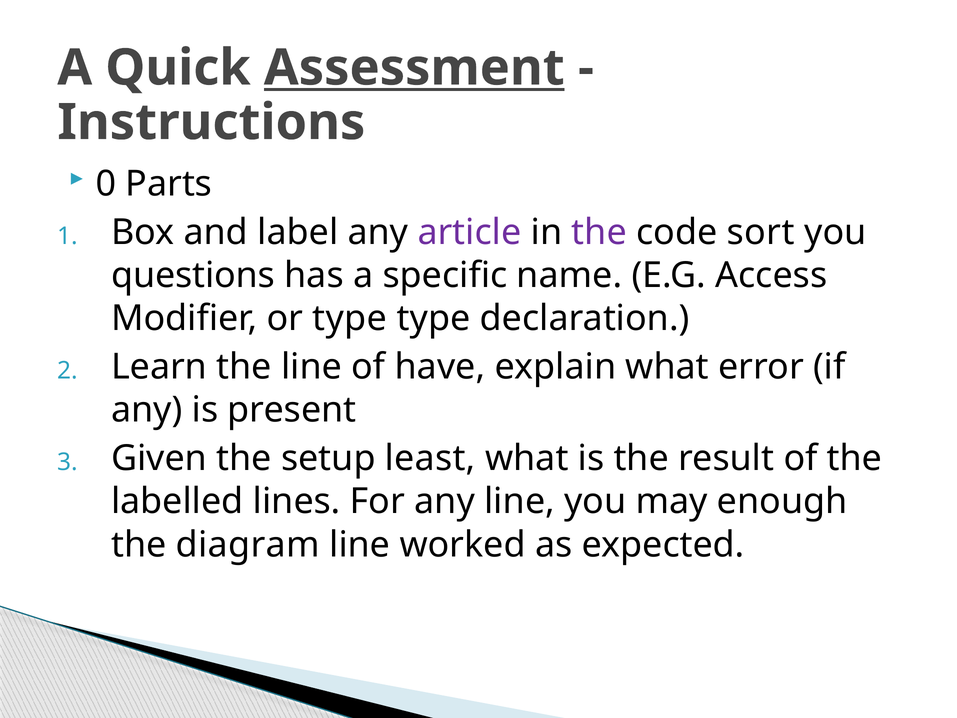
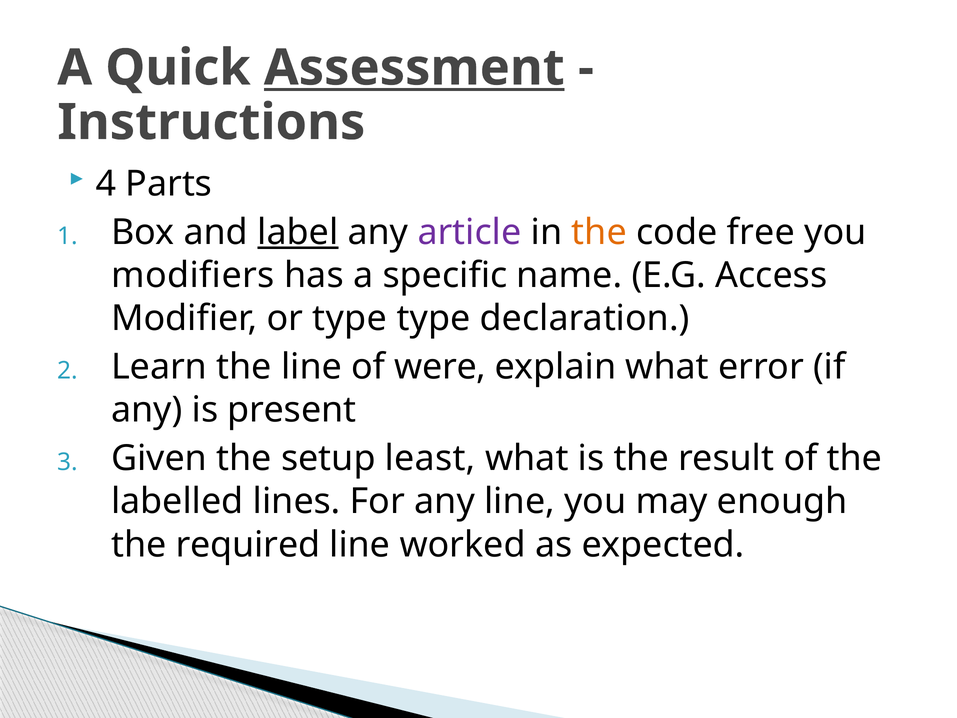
0: 0 -> 4
label underline: none -> present
the at (599, 232) colour: purple -> orange
sort: sort -> free
questions: questions -> modifiers
have: have -> were
diagram: diagram -> required
